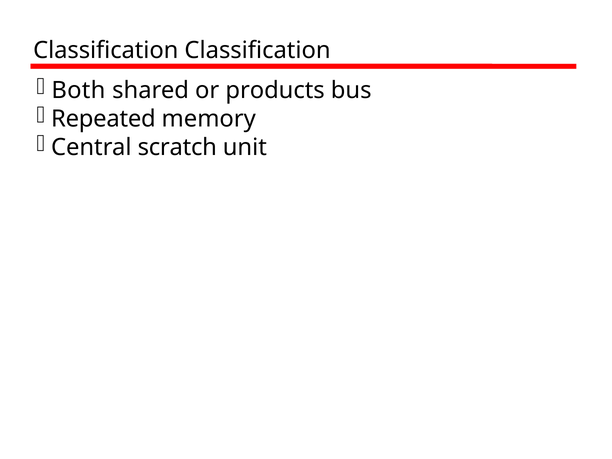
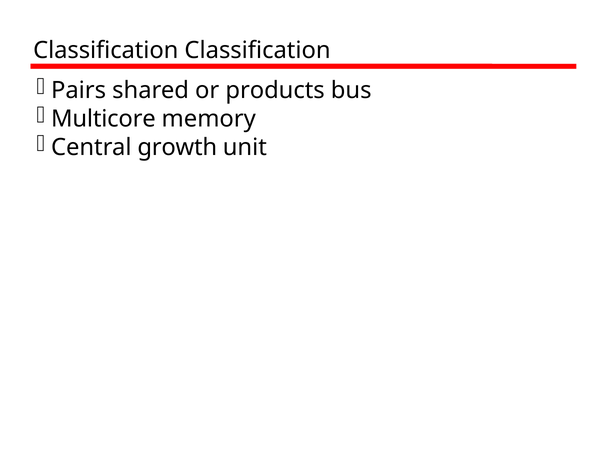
Both: Both -> Pairs
Repeated: Repeated -> Multicore
scratch: scratch -> growth
